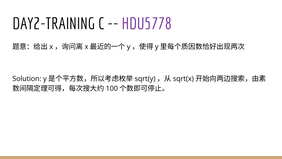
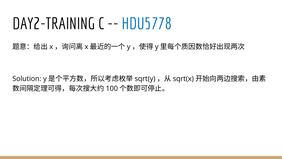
HDU5778 colour: purple -> blue
